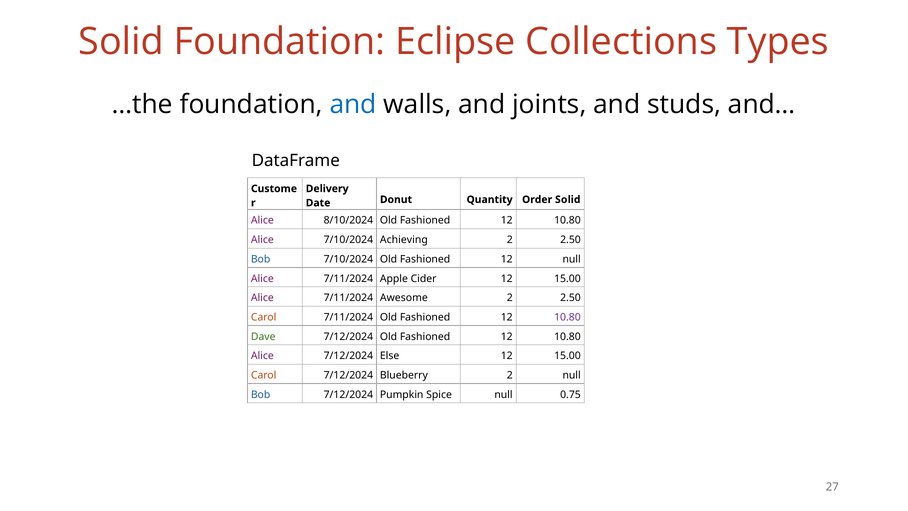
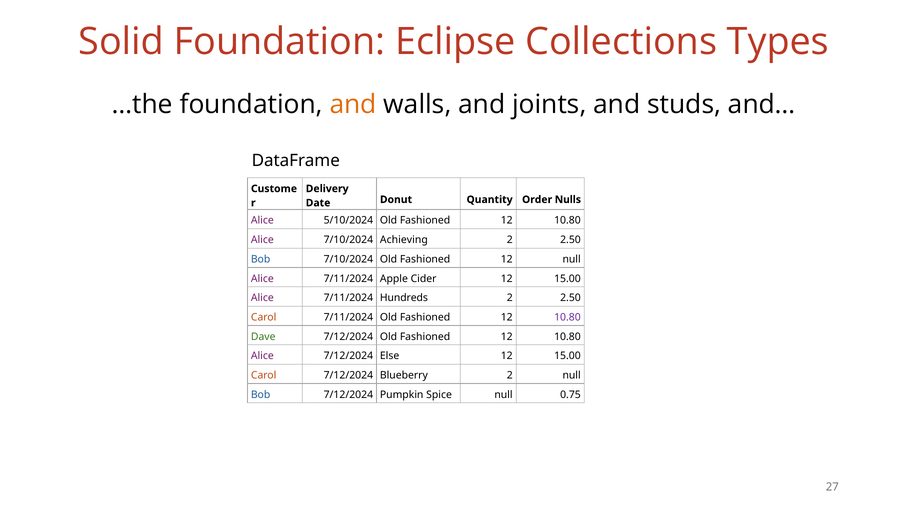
and at (353, 104) colour: blue -> orange
Order Solid: Solid -> Nulls
8/10/2024: 8/10/2024 -> 5/10/2024
Awesome: Awesome -> Hundreds
